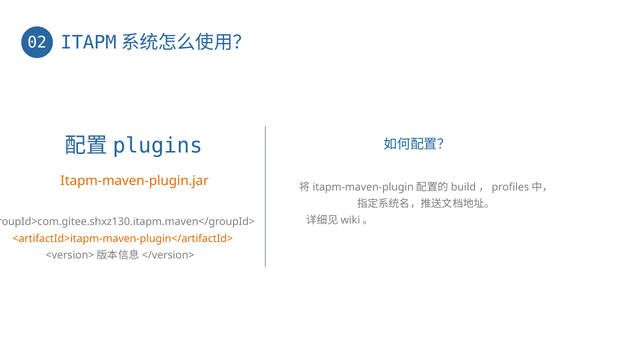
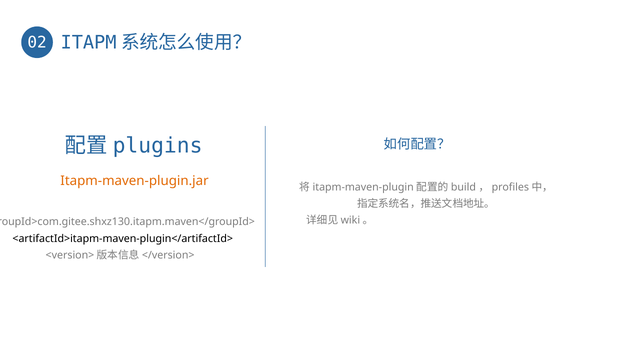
<artifactId>itapm-maven-plugin</artifactId> colour: orange -> black
